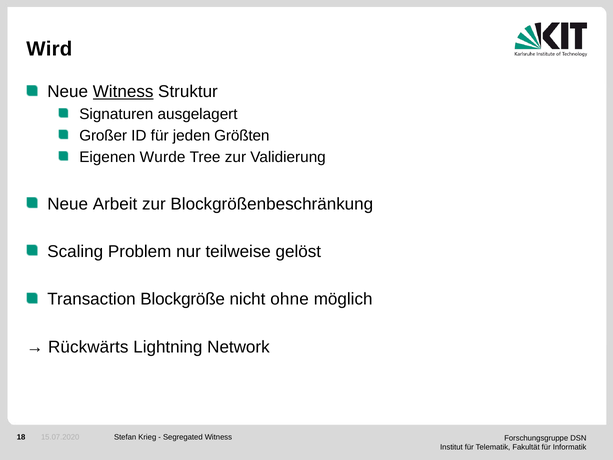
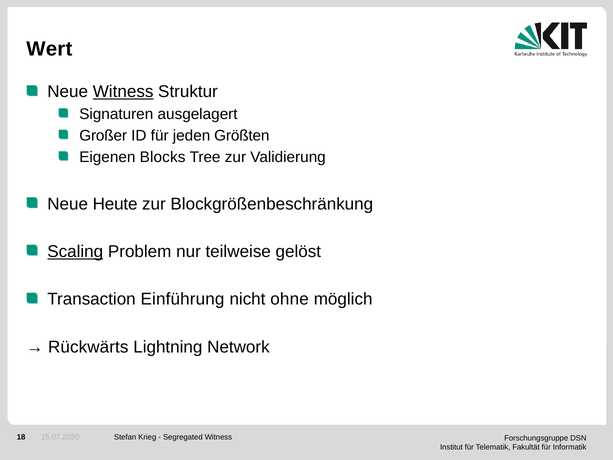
Wird: Wird -> Wert
Wurde: Wurde -> Blocks
Arbeit: Arbeit -> Heute
Scaling underline: none -> present
Blockgröße: Blockgröße -> Einführung
